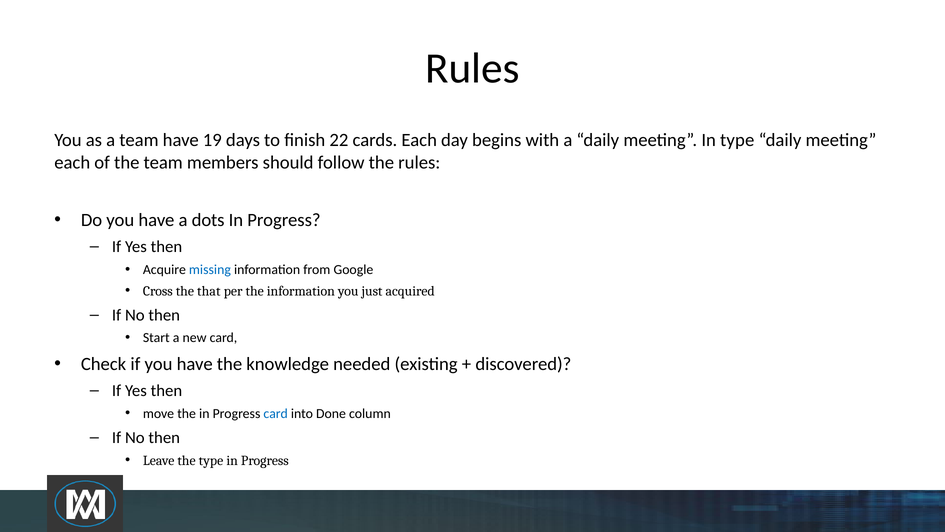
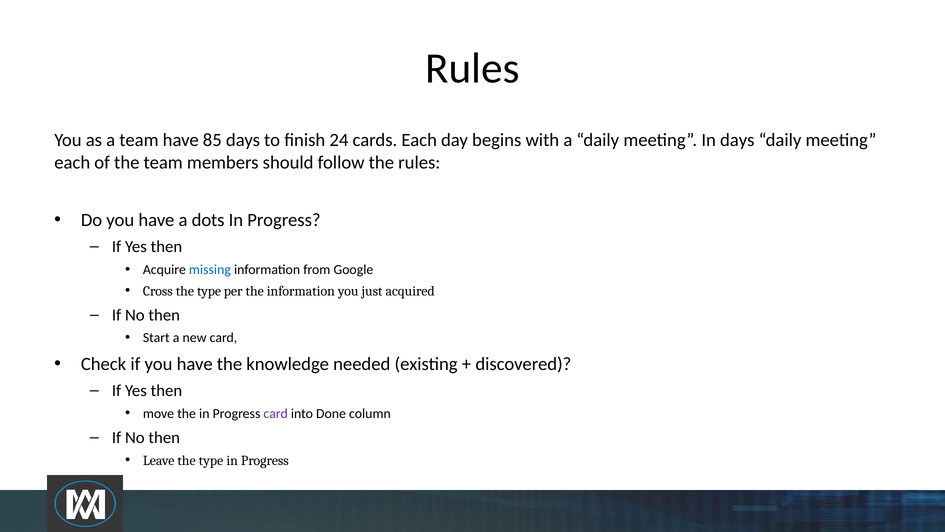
19: 19 -> 85
22: 22 -> 24
In type: type -> days
Cross the that: that -> type
card at (276, 413) colour: blue -> purple
